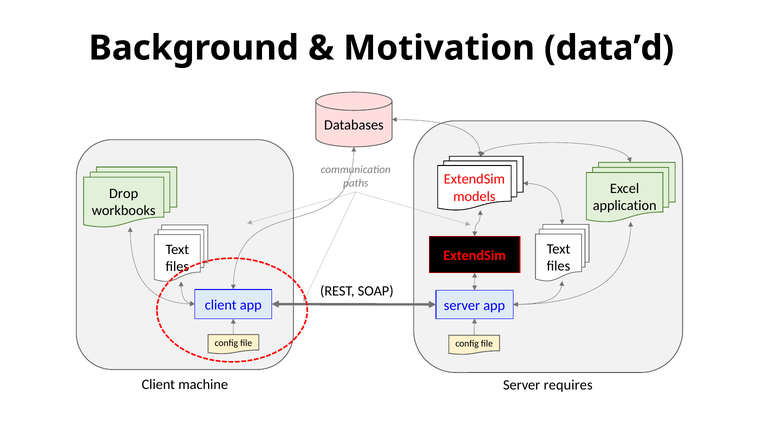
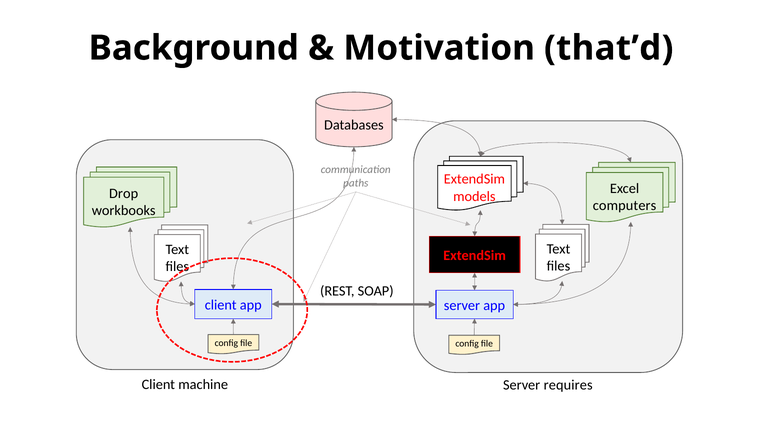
data’d: data’d -> that’d
application: application -> computers
